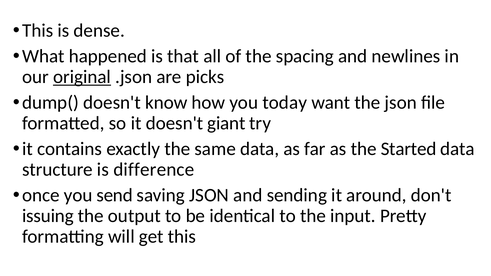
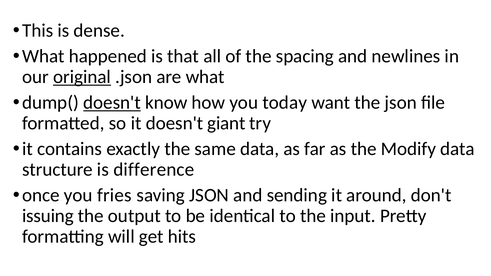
are picks: picks -> what
doesn't at (112, 103) underline: none -> present
Started: Started -> Modify
send: send -> fries
get this: this -> hits
